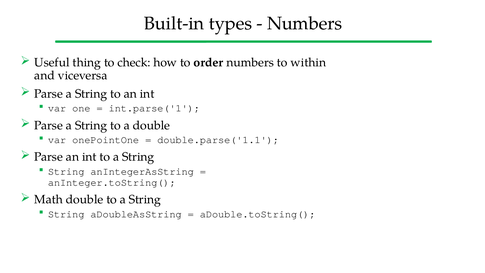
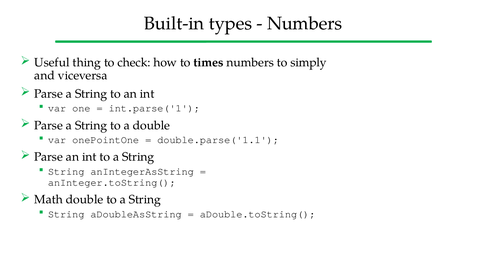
order: order -> times
within: within -> simply
